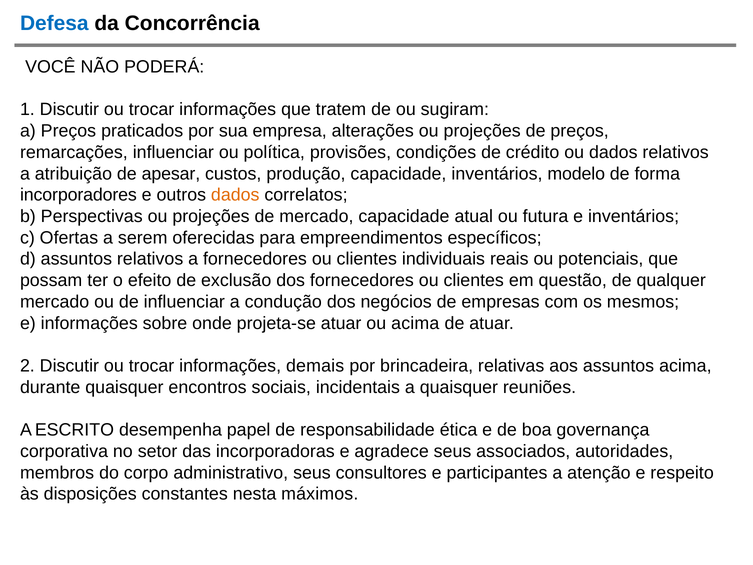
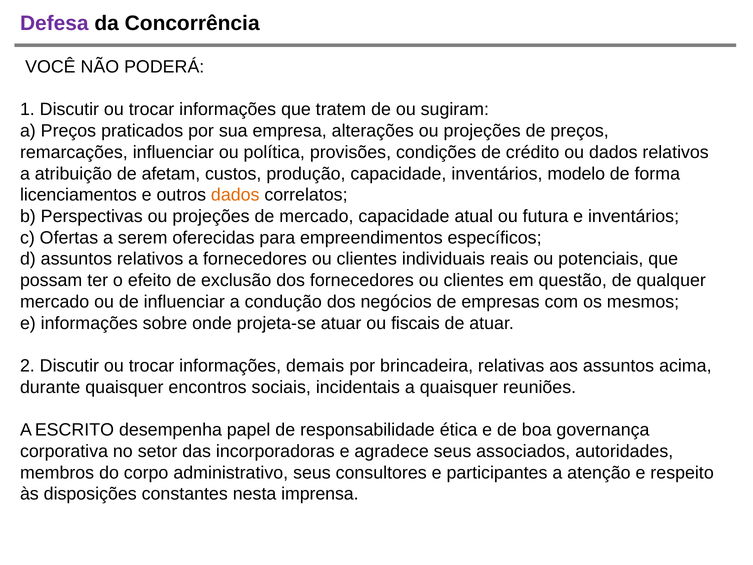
Defesa colour: blue -> purple
apesar: apesar -> afetam
incorporadores: incorporadores -> licenciamentos
ou acima: acima -> fiscais
máximos: máximos -> imprensa
